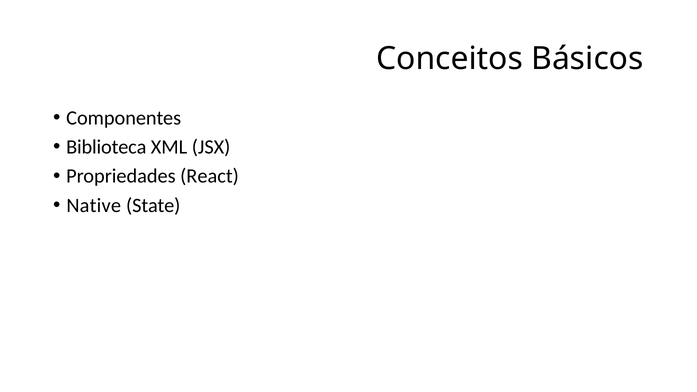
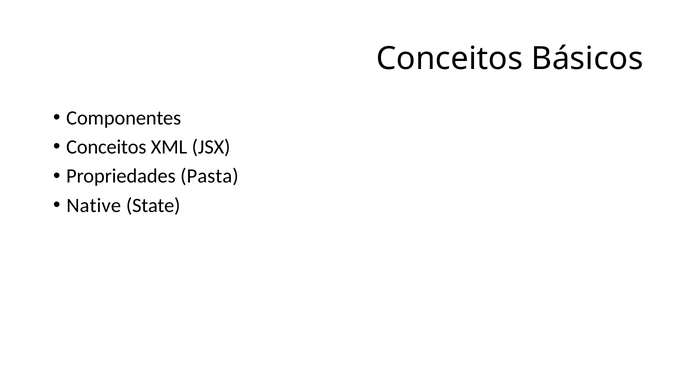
Biblioteca at (106, 147): Biblioteca -> Conceitos
React: React -> Pasta
